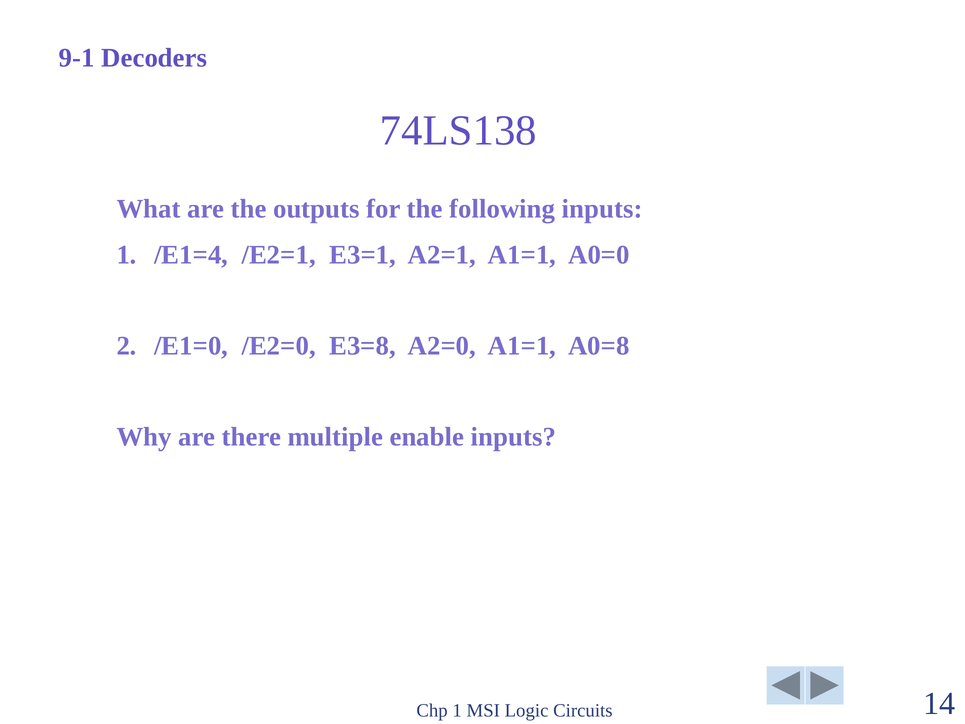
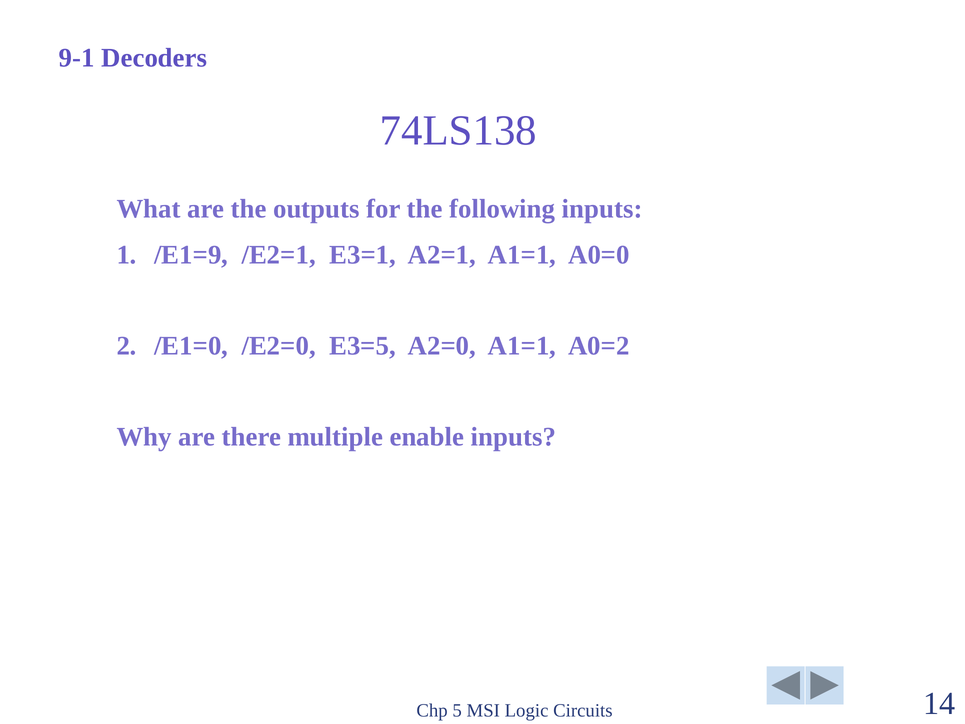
/E1=4: /E1=4 -> /E1=9
E3=8: E3=8 -> E3=5
A0=8: A0=8 -> A0=2
Chp 1: 1 -> 5
